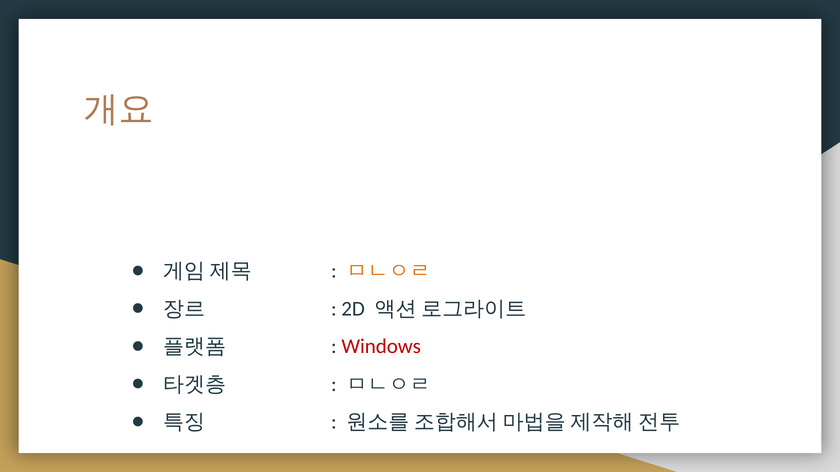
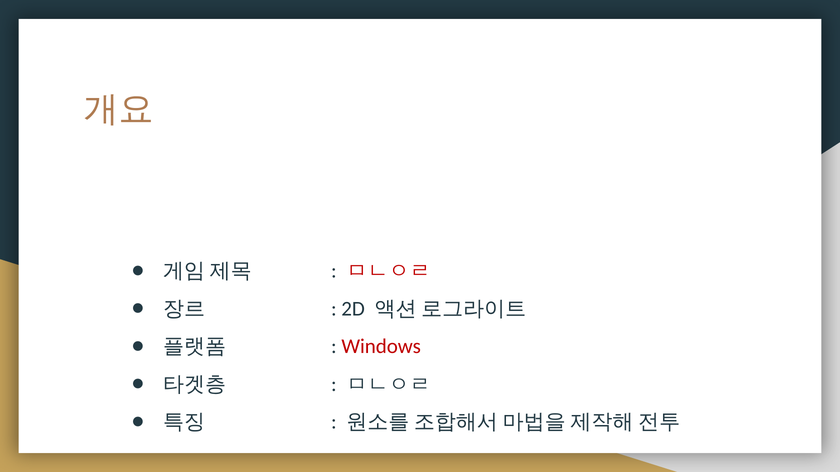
ㅁㄴㅇㄹ at (388, 271) colour: orange -> red
